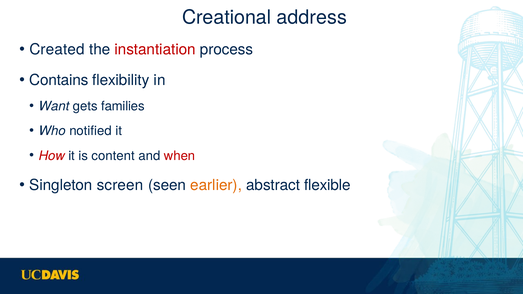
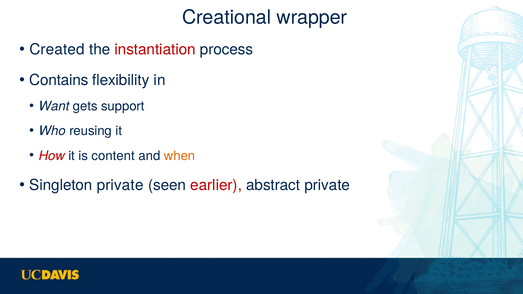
address: address -> wrapper
families: families -> support
notified: notified -> reusing
when colour: red -> orange
Singleton screen: screen -> private
earlier colour: orange -> red
abstract flexible: flexible -> private
